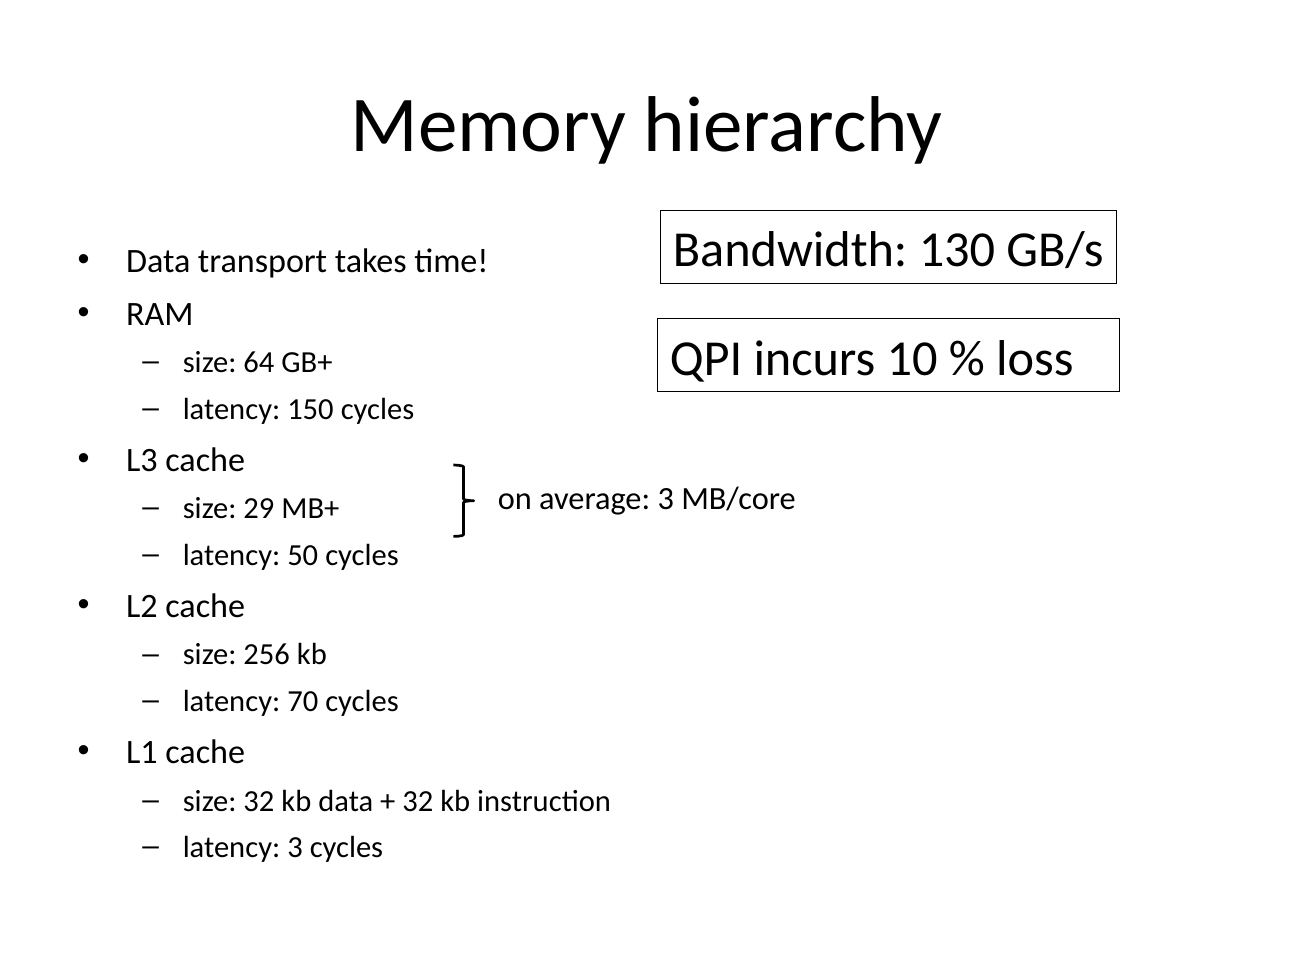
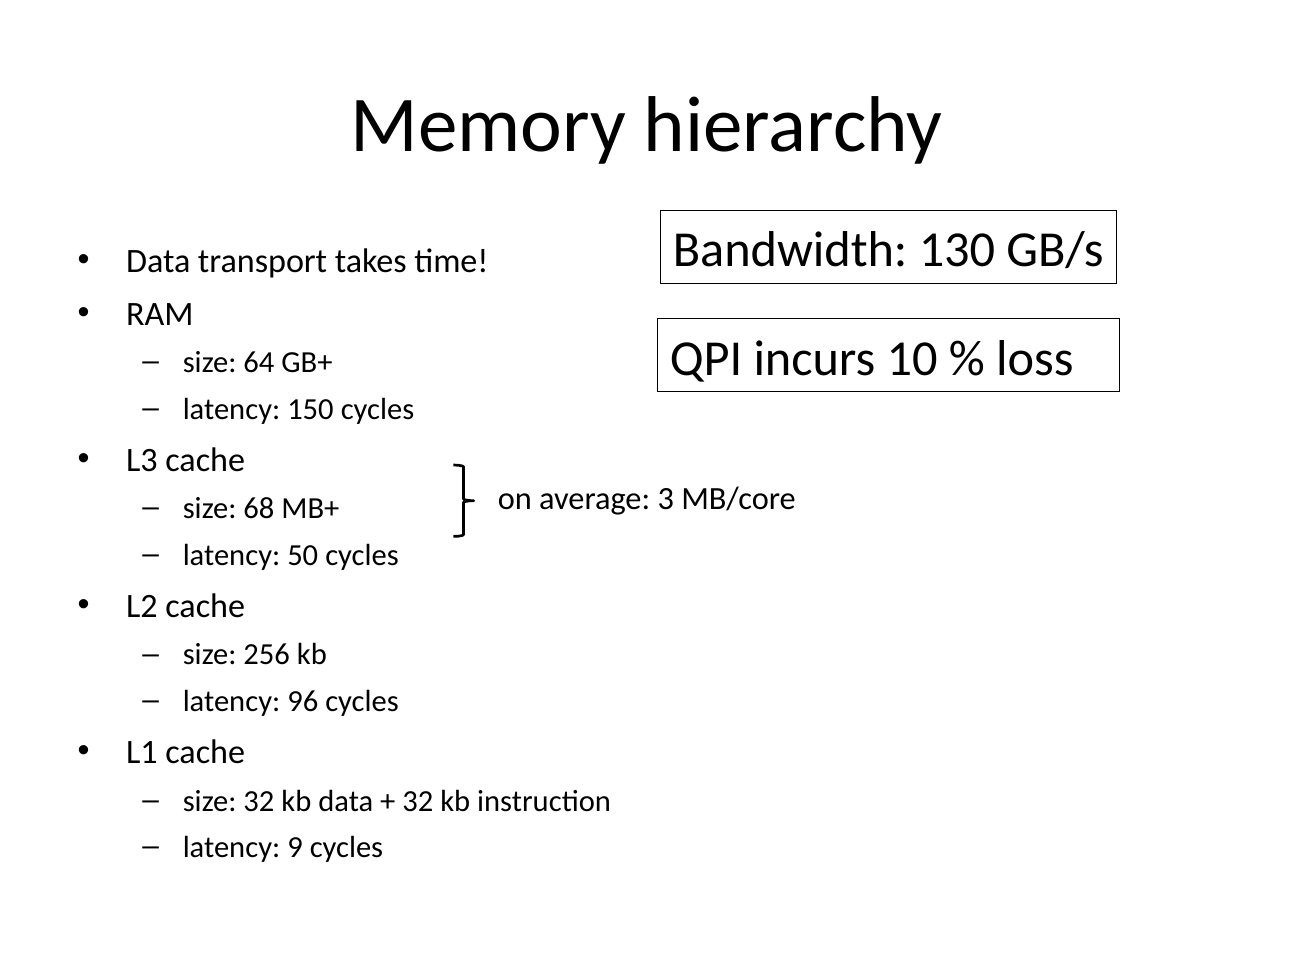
29: 29 -> 68
70: 70 -> 96
latency 3: 3 -> 9
